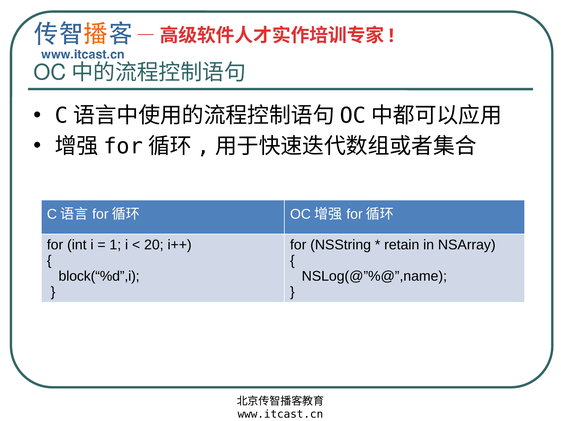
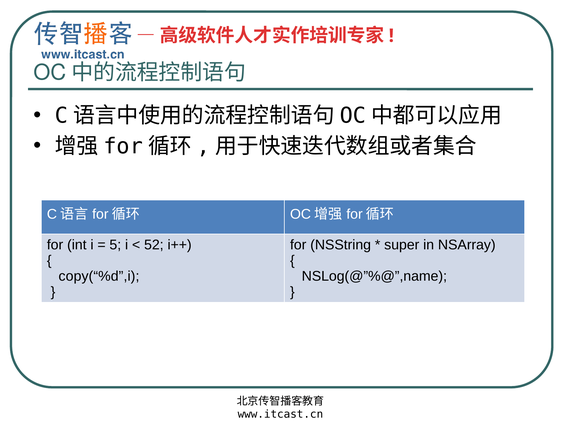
1: 1 -> 5
20: 20 -> 52
retain: retain -> super
block(“%d”,i: block(“%d”,i -> copy(“%d”,i
